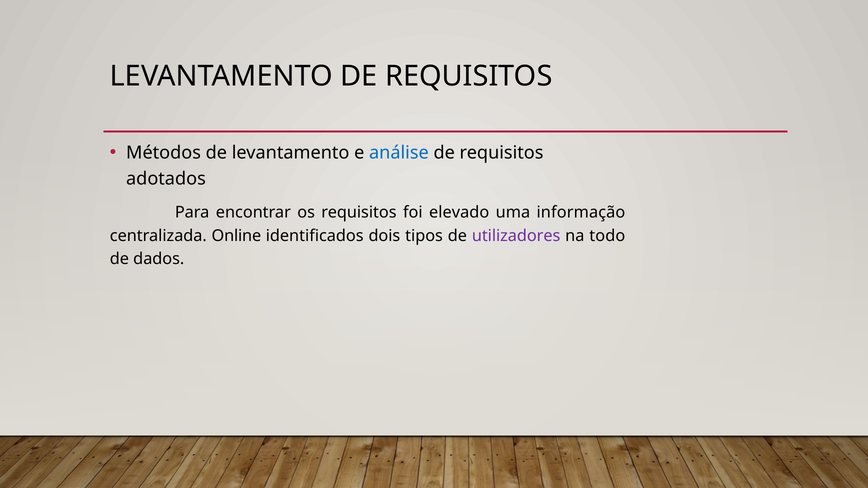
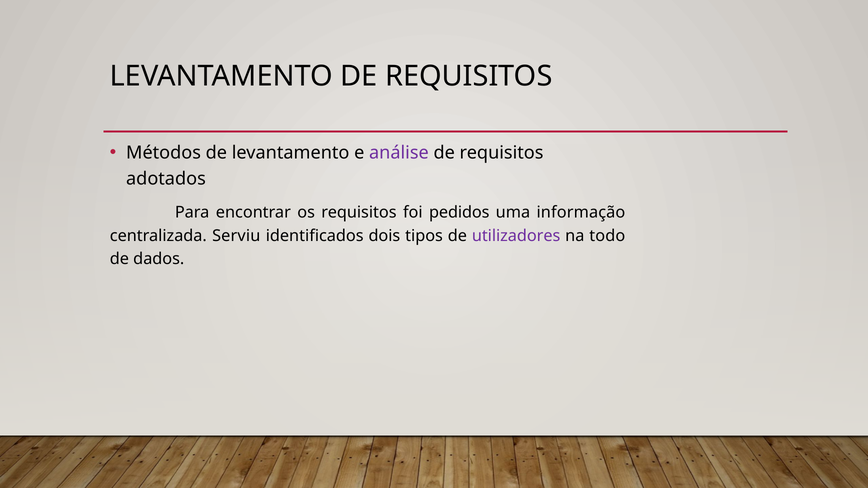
análise colour: blue -> purple
elevado: elevado -> pedidos
Online: Online -> Serviu
